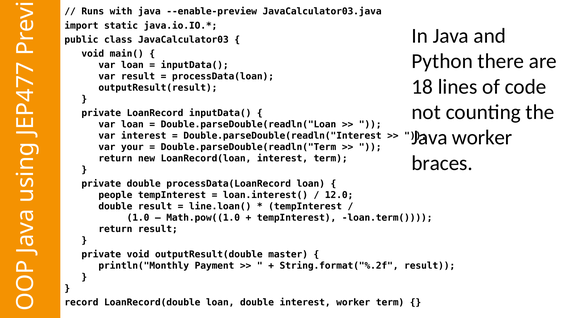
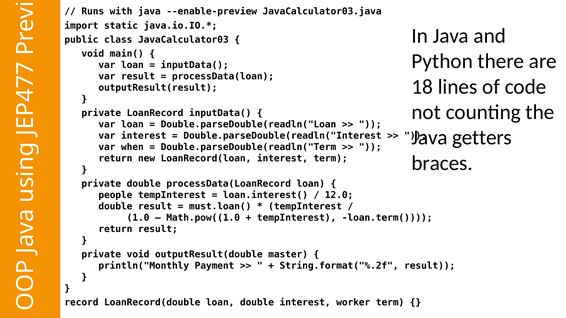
worker at (482, 138): worker -> getters
your: your -> when
line.loan(: line.loan( -> must.loan(
